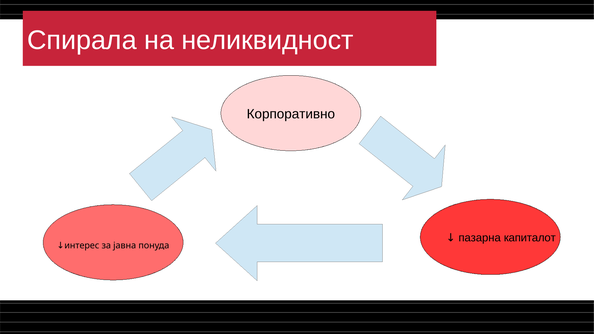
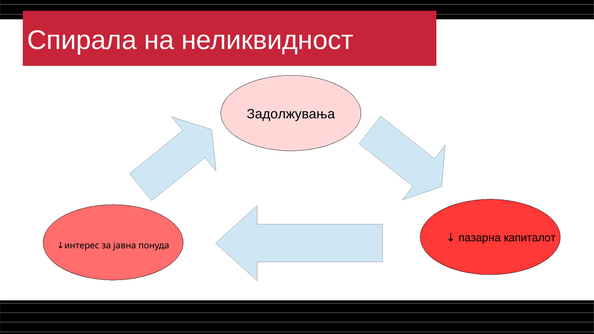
Корпоративно: Корпоративно -> Задолжувања
